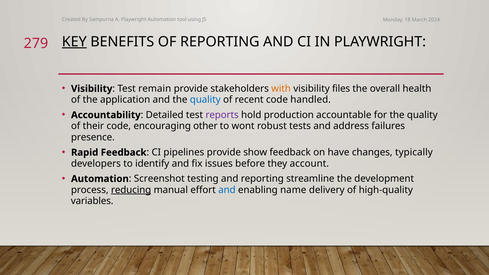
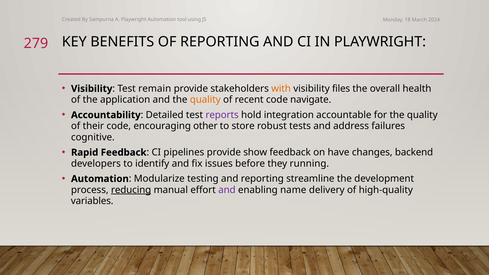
KEY underline: present -> none
quality at (205, 100) colour: blue -> orange
handled: handled -> navigate
production: production -> integration
wont: wont -> store
presence: presence -> cognitive
typically: typically -> backend
account: account -> running
Screenshot: Screenshot -> Modularize
and at (227, 190) colour: blue -> purple
